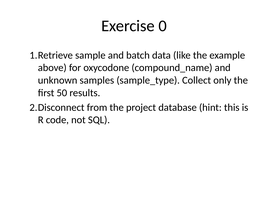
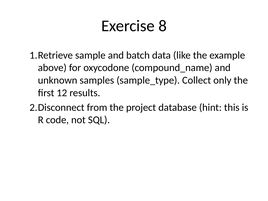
0: 0 -> 8
50: 50 -> 12
